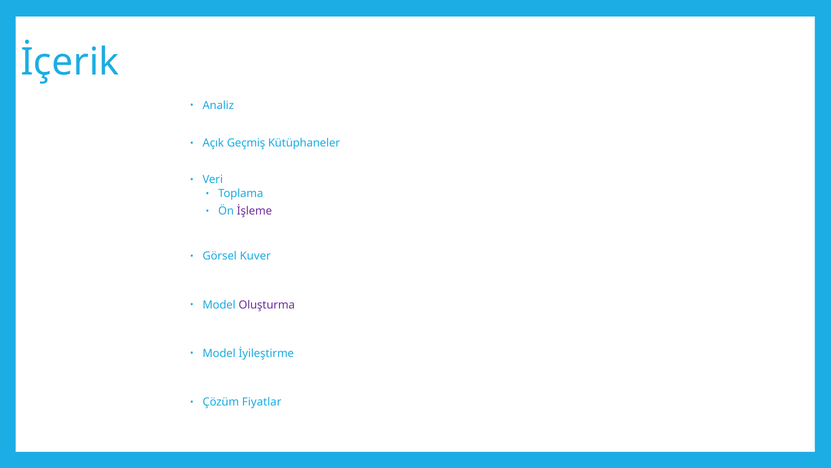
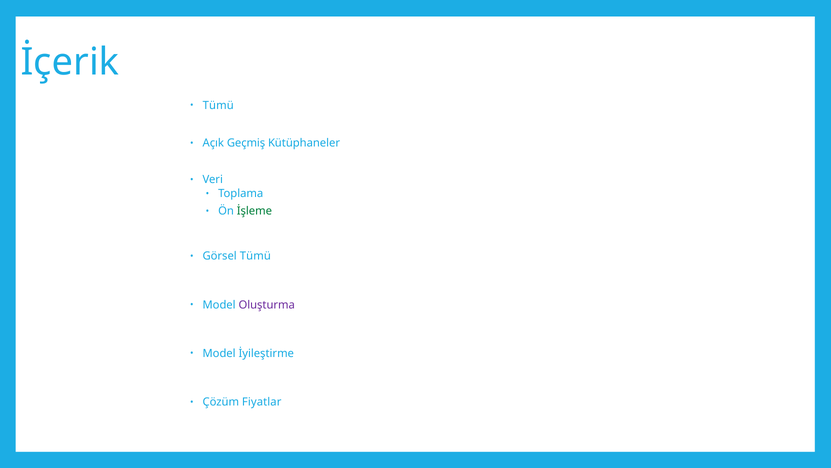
Analiz at (218, 105): Analiz -> Tümü
İşleme colour: purple -> green
Görsel Kuver: Kuver -> Tümü
